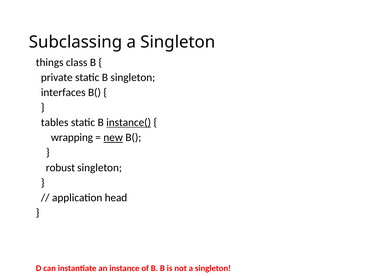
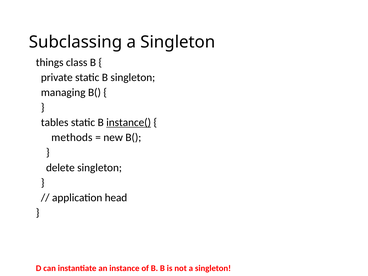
interfaces: interfaces -> managing
wrapping: wrapping -> methods
new underline: present -> none
robust: robust -> delete
